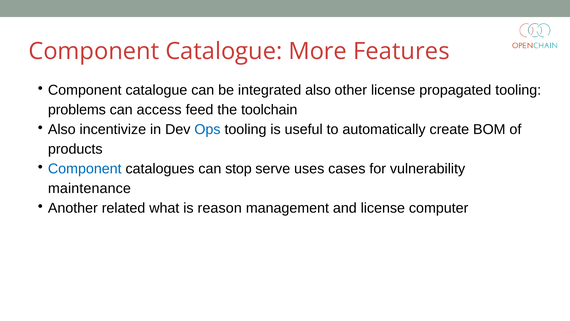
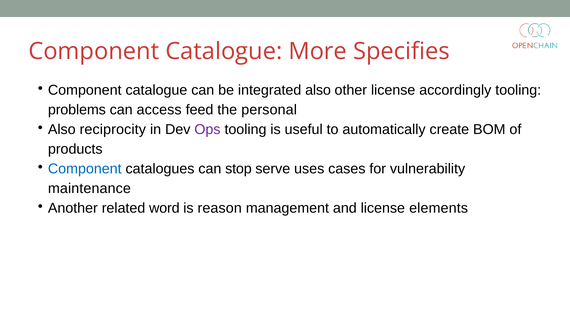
Features: Features -> Specifies
propagated: propagated -> accordingly
toolchain: toolchain -> personal
incentivize: incentivize -> reciprocity
Ops colour: blue -> purple
what: what -> word
computer: computer -> elements
